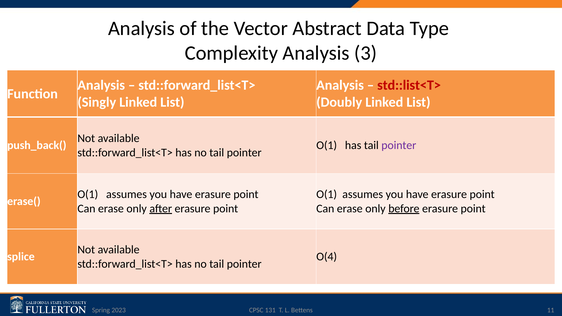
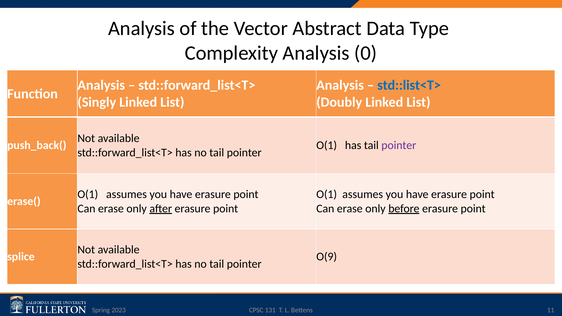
3: 3 -> 0
std::list<T> colour: red -> blue
O(4: O(4 -> O(9
